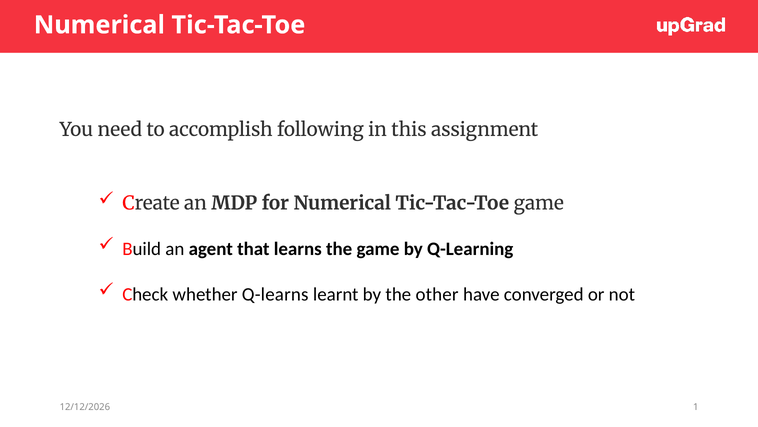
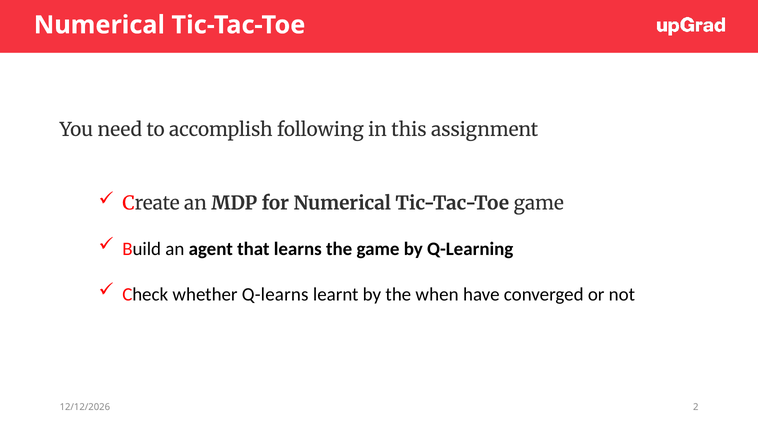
other: other -> when
1: 1 -> 2
